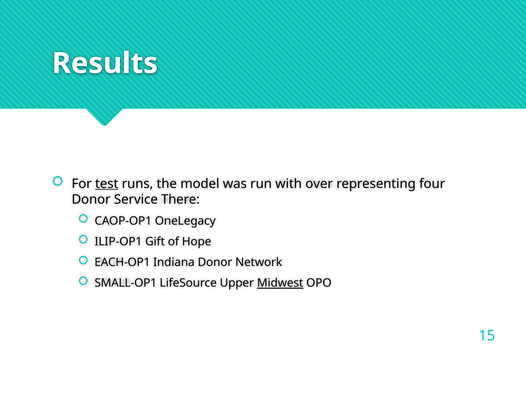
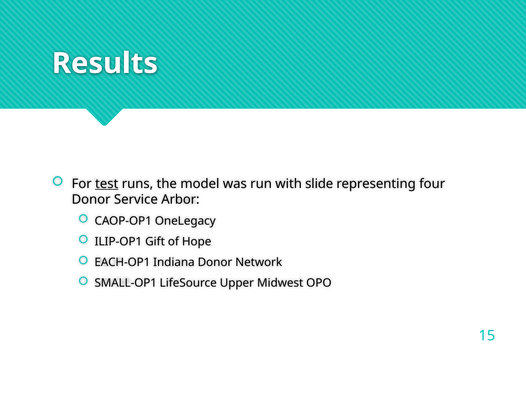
over: over -> slide
There: There -> Arbor
Midwest underline: present -> none
